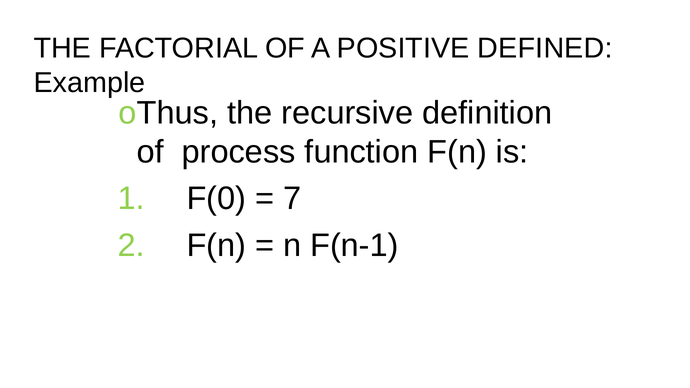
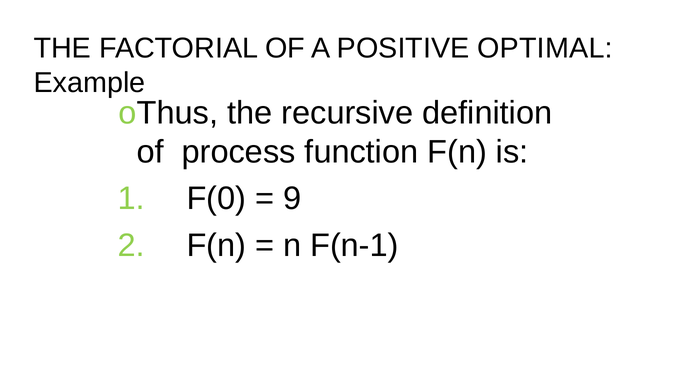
DEFINED: DEFINED -> OPTIMAL
7: 7 -> 9
